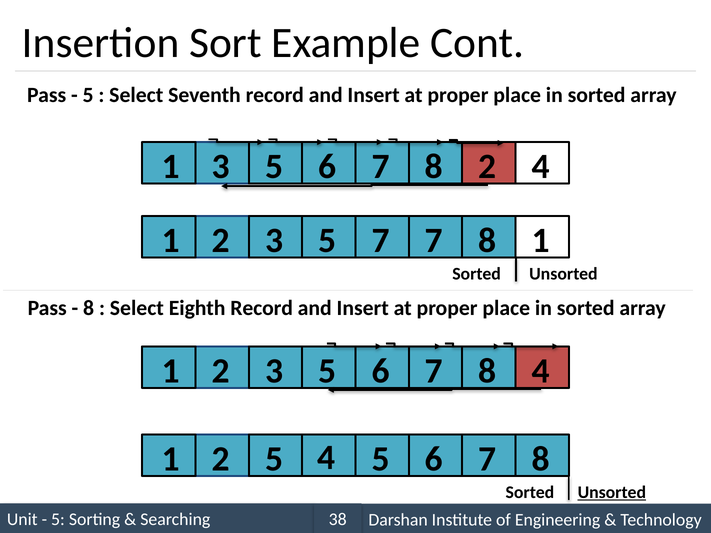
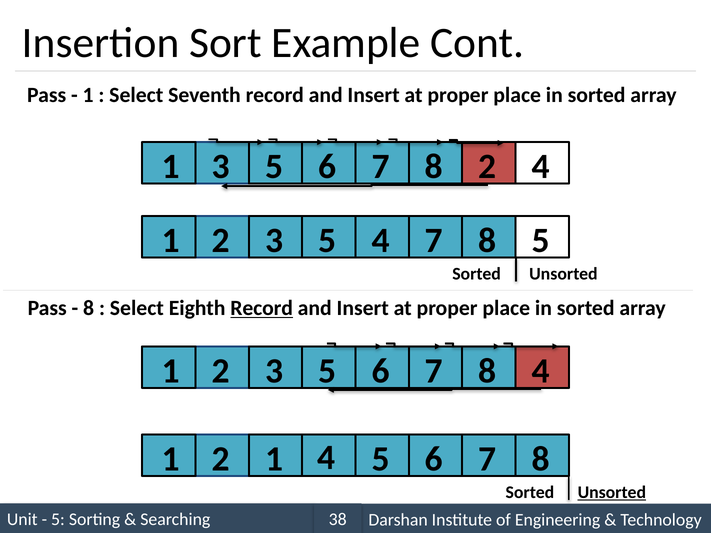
5 at (88, 95): 5 -> 1
5 7: 7 -> 4
8 1: 1 -> 5
Record at (262, 308) underline: none -> present
2 5: 5 -> 1
